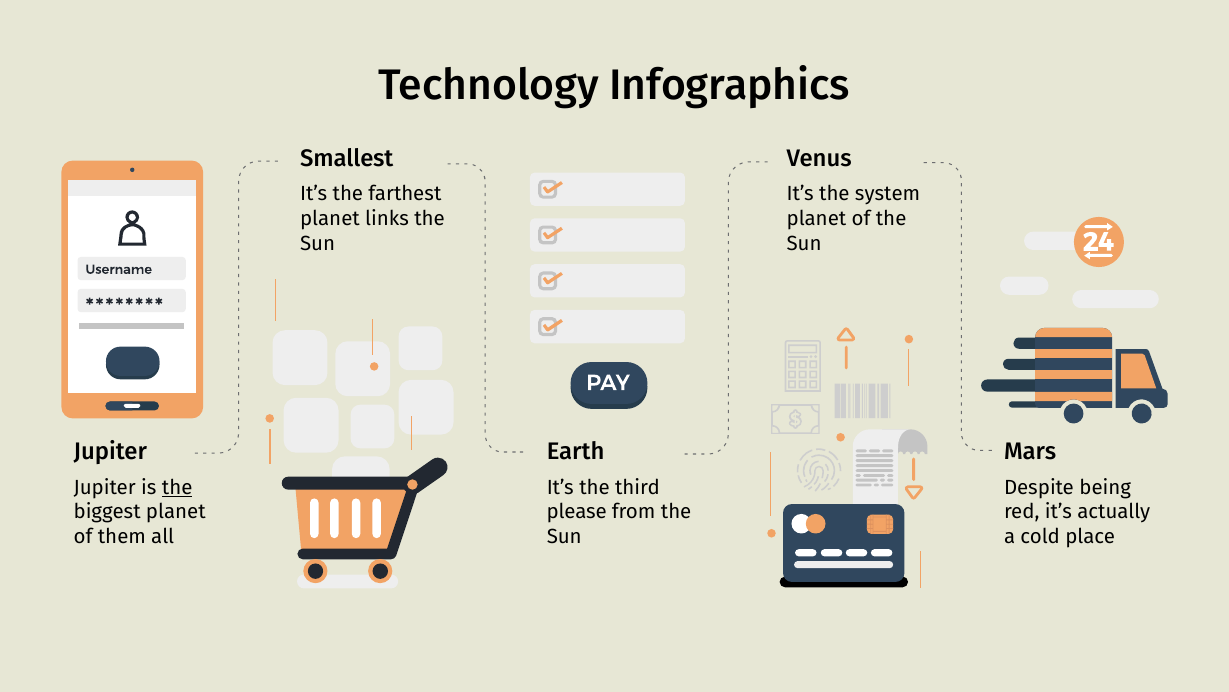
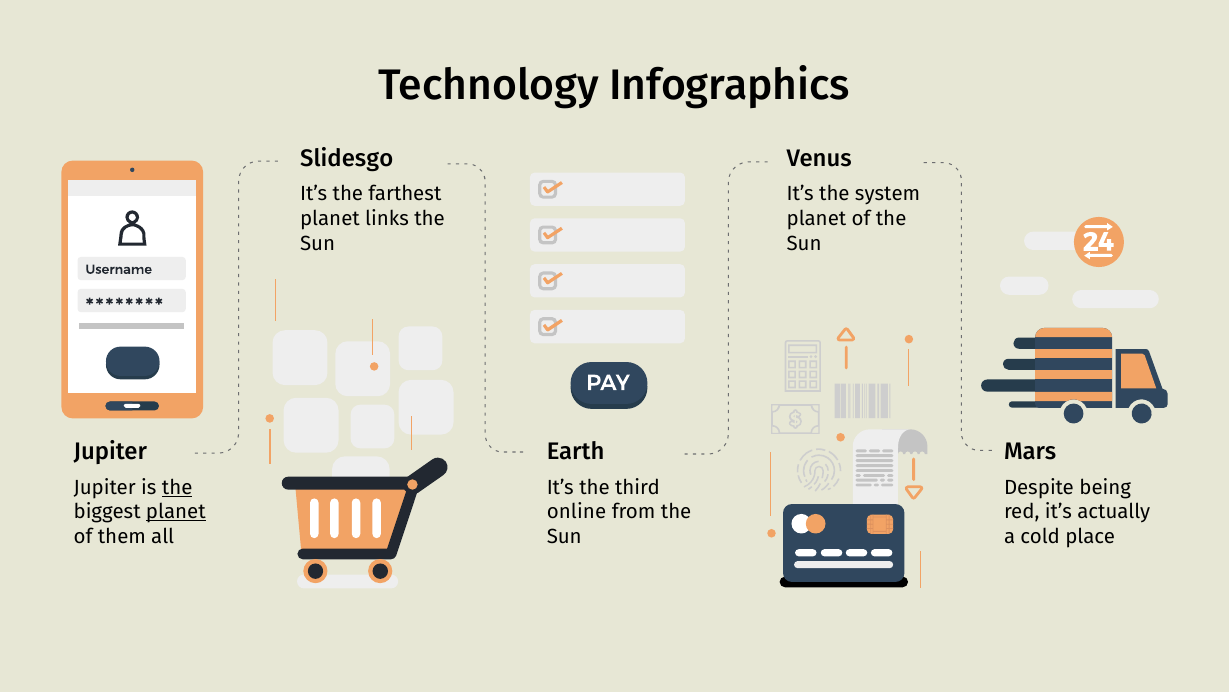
Smallest: Smallest -> Slidesgo
planet at (176, 511) underline: none -> present
please: please -> online
